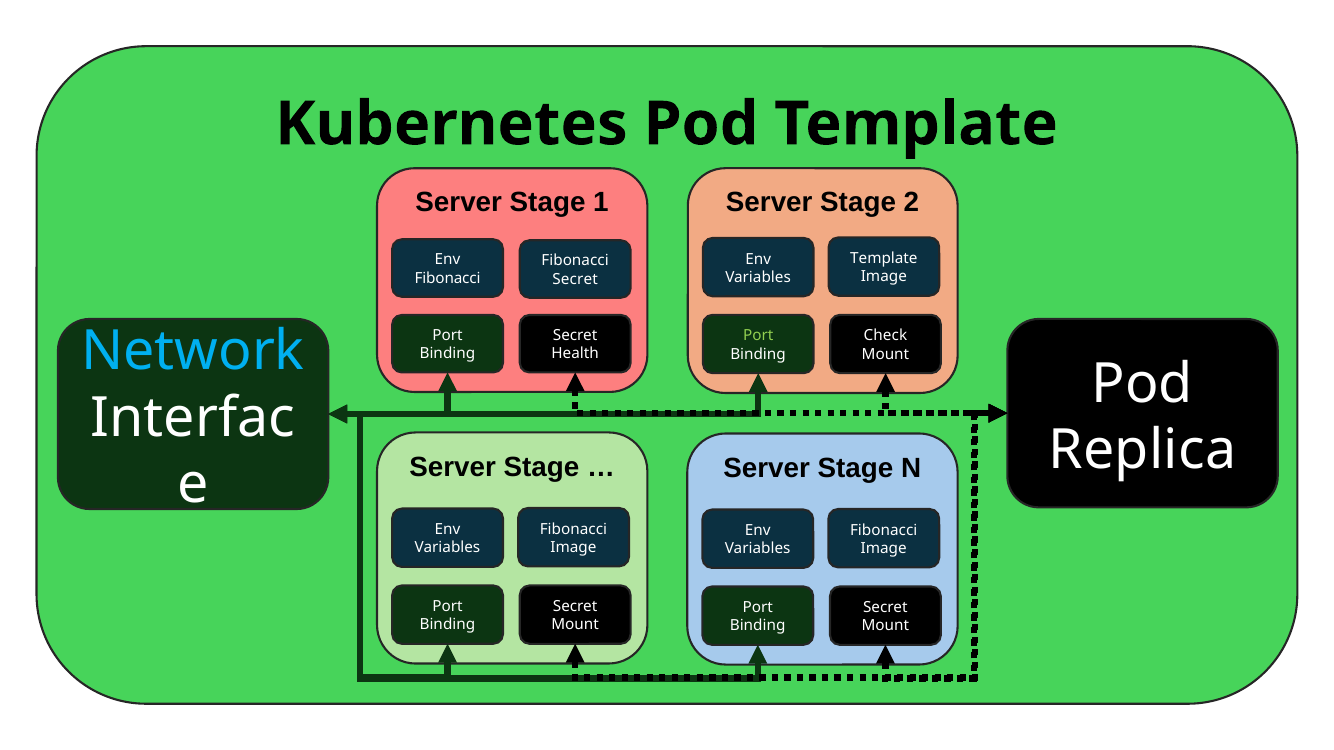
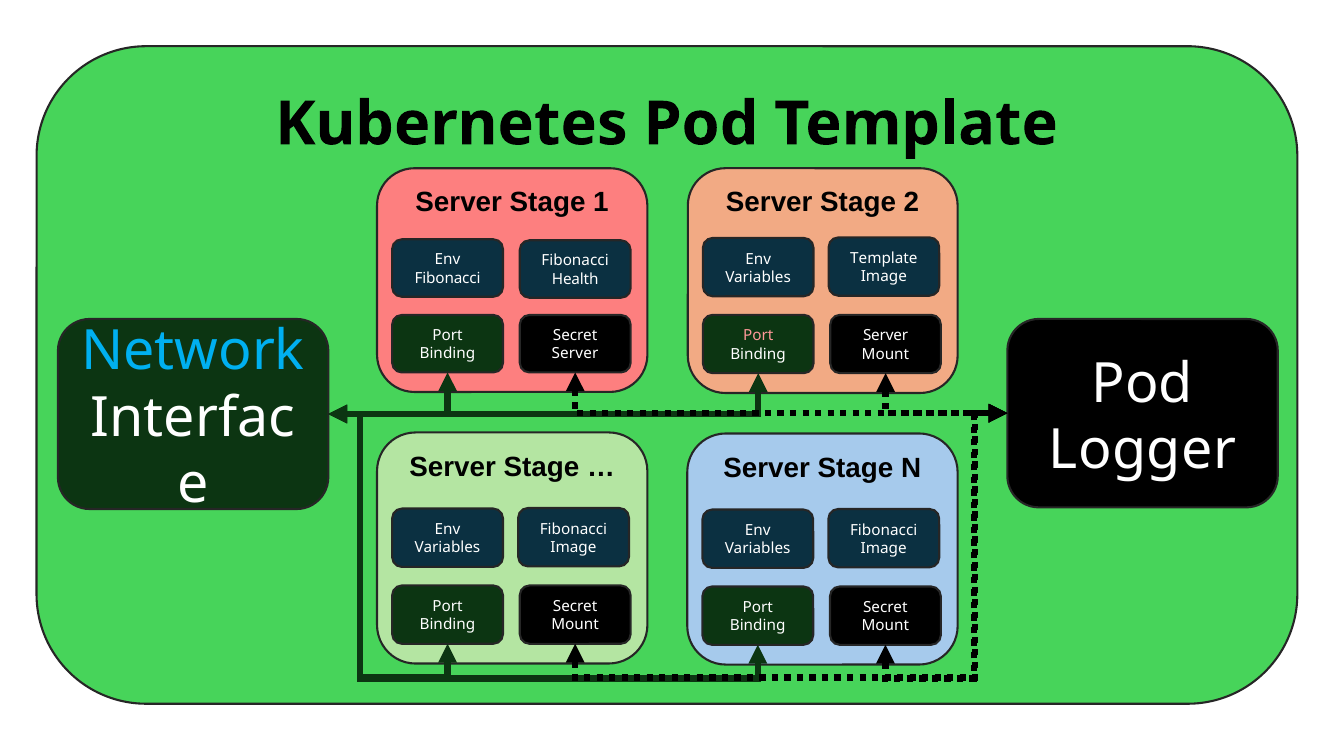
Secret at (575, 279): Secret -> Health
Port at (758, 336) colour: light green -> pink
Check at (885, 336): Check -> Server
Health at (575, 354): Health -> Server
Replica: Replica -> Logger
